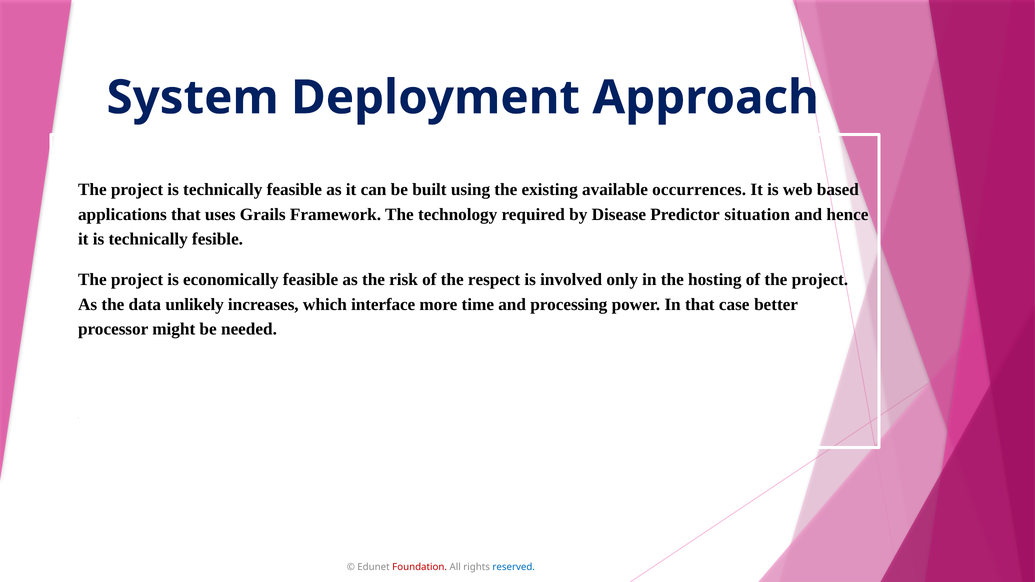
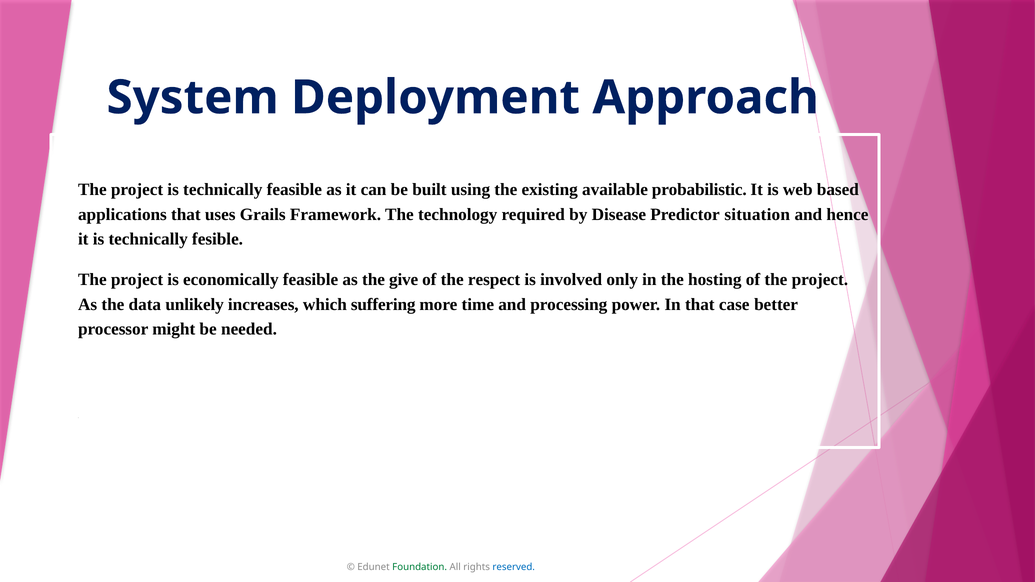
occurrences: occurrences -> probabilistic
risk: risk -> give
interface: interface -> suffering
Foundation colour: red -> green
